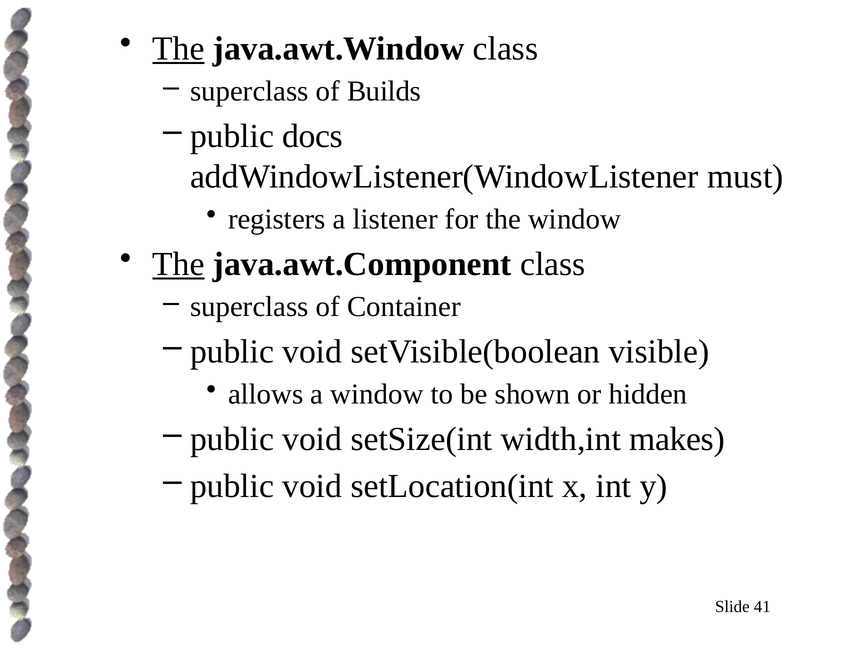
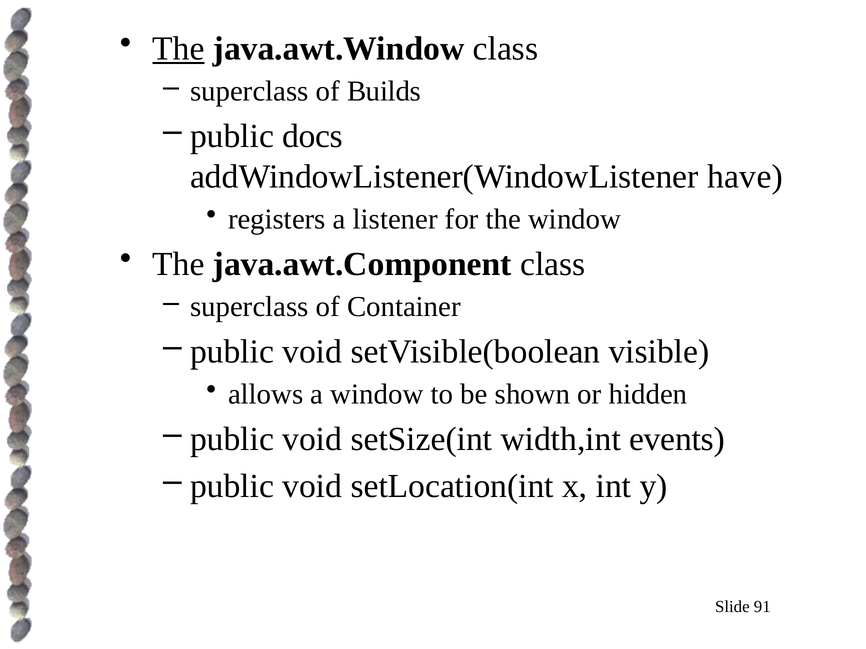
must: must -> have
The at (178, 264) underline: present -> none
makes: makes -> events
41: 41 -> 91
